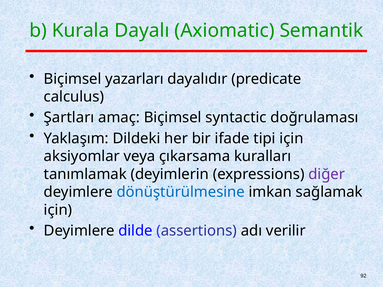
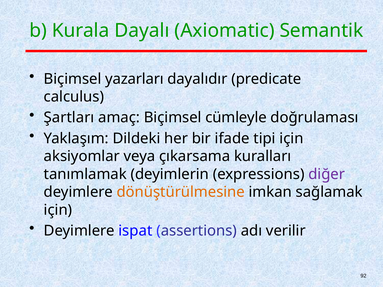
syntactic: syntactic -> cümleyle
dönüştürülmesine colour: blue -> orange
dilde: dilde -> ispat
